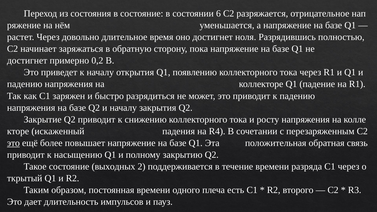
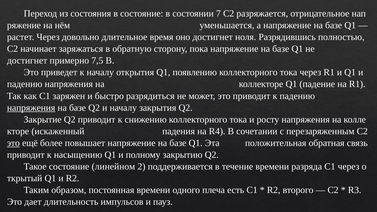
6: 6 -> 7
0,2: 0,2 -> 7,5
напряжения at (31, 108) underline: none -> present
выходных: выходных -> линейном
